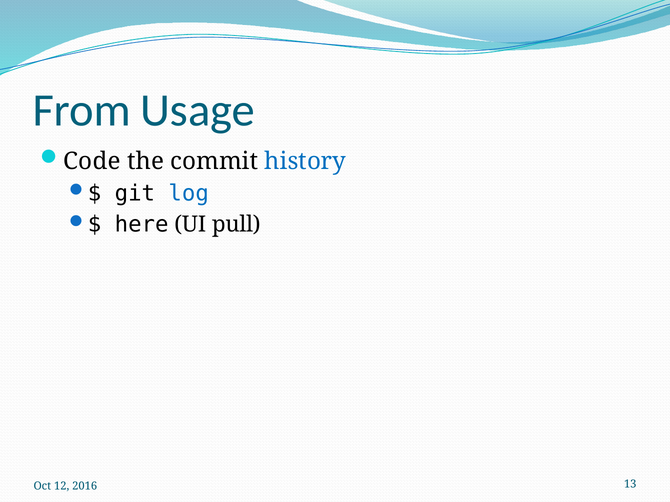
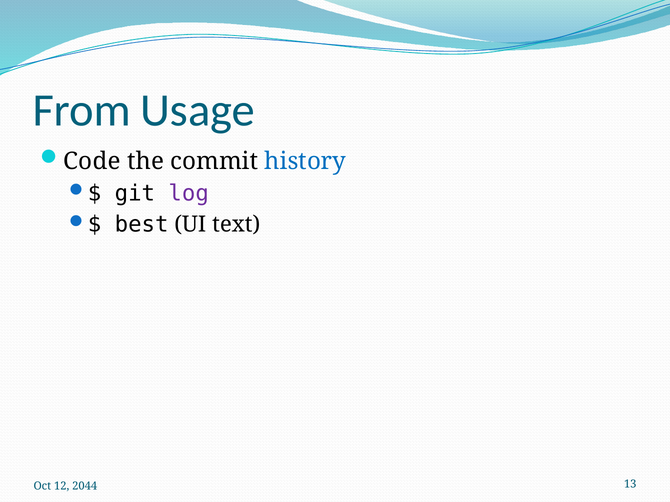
log colour: blue -> purple
here: here -> best
pull: pull -> text
2016: 2016 -> 2044
